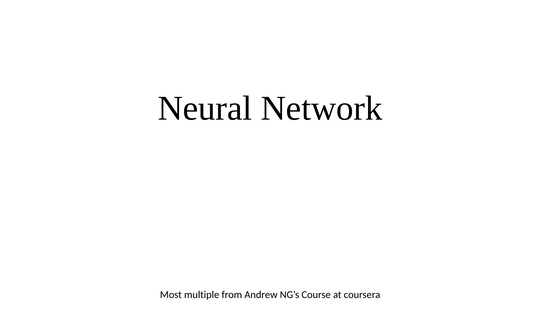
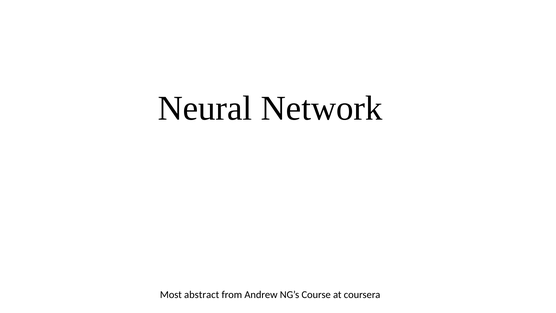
multiple: multiple -> abstract
